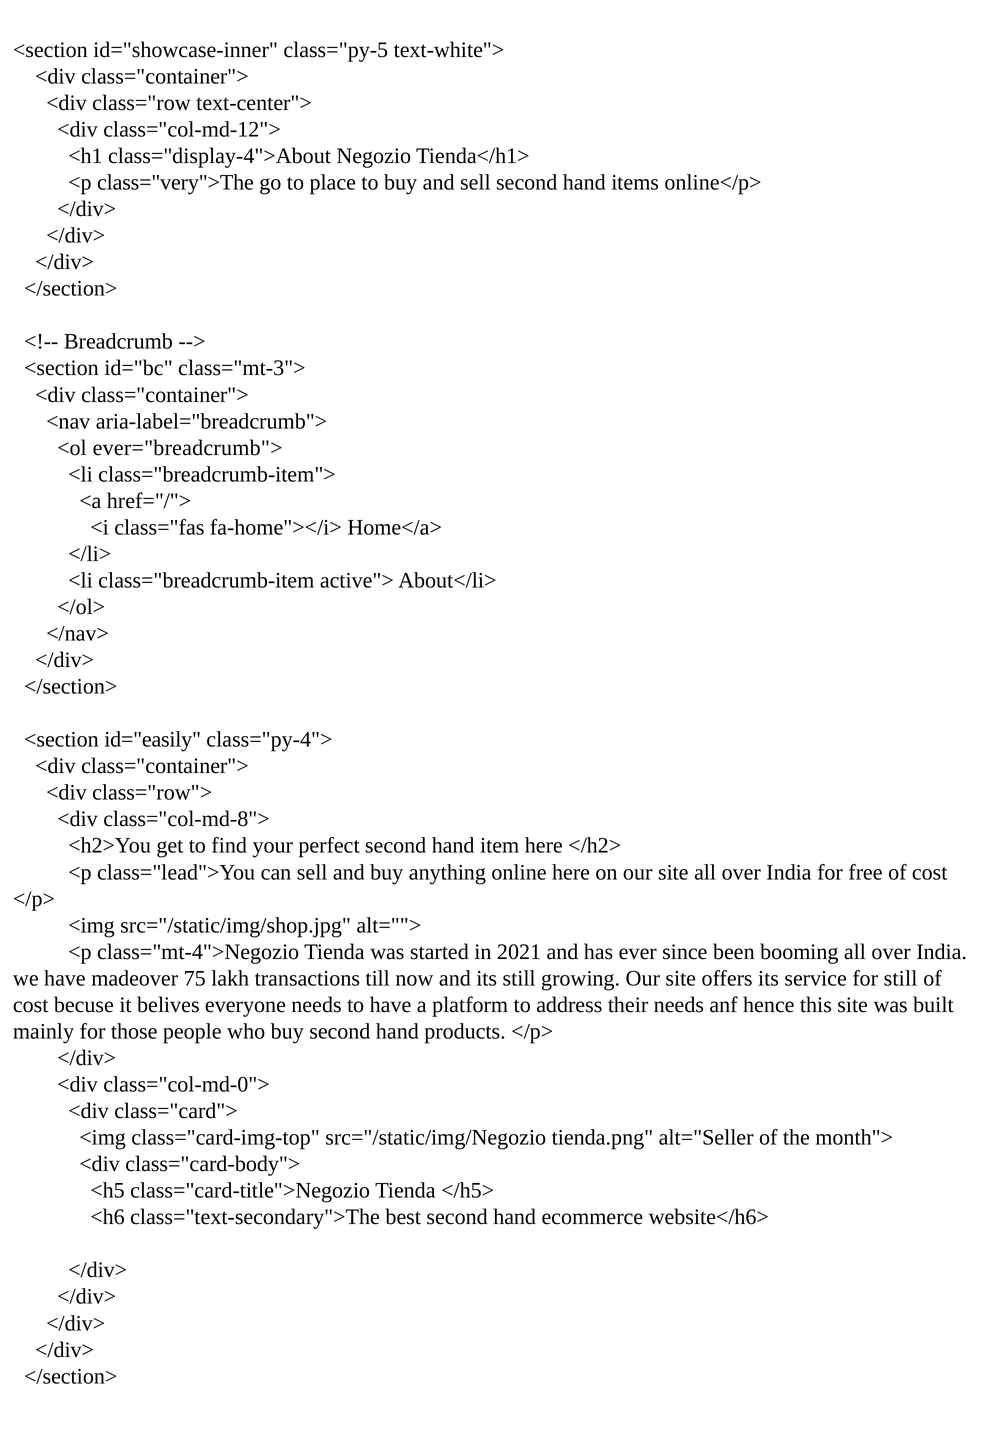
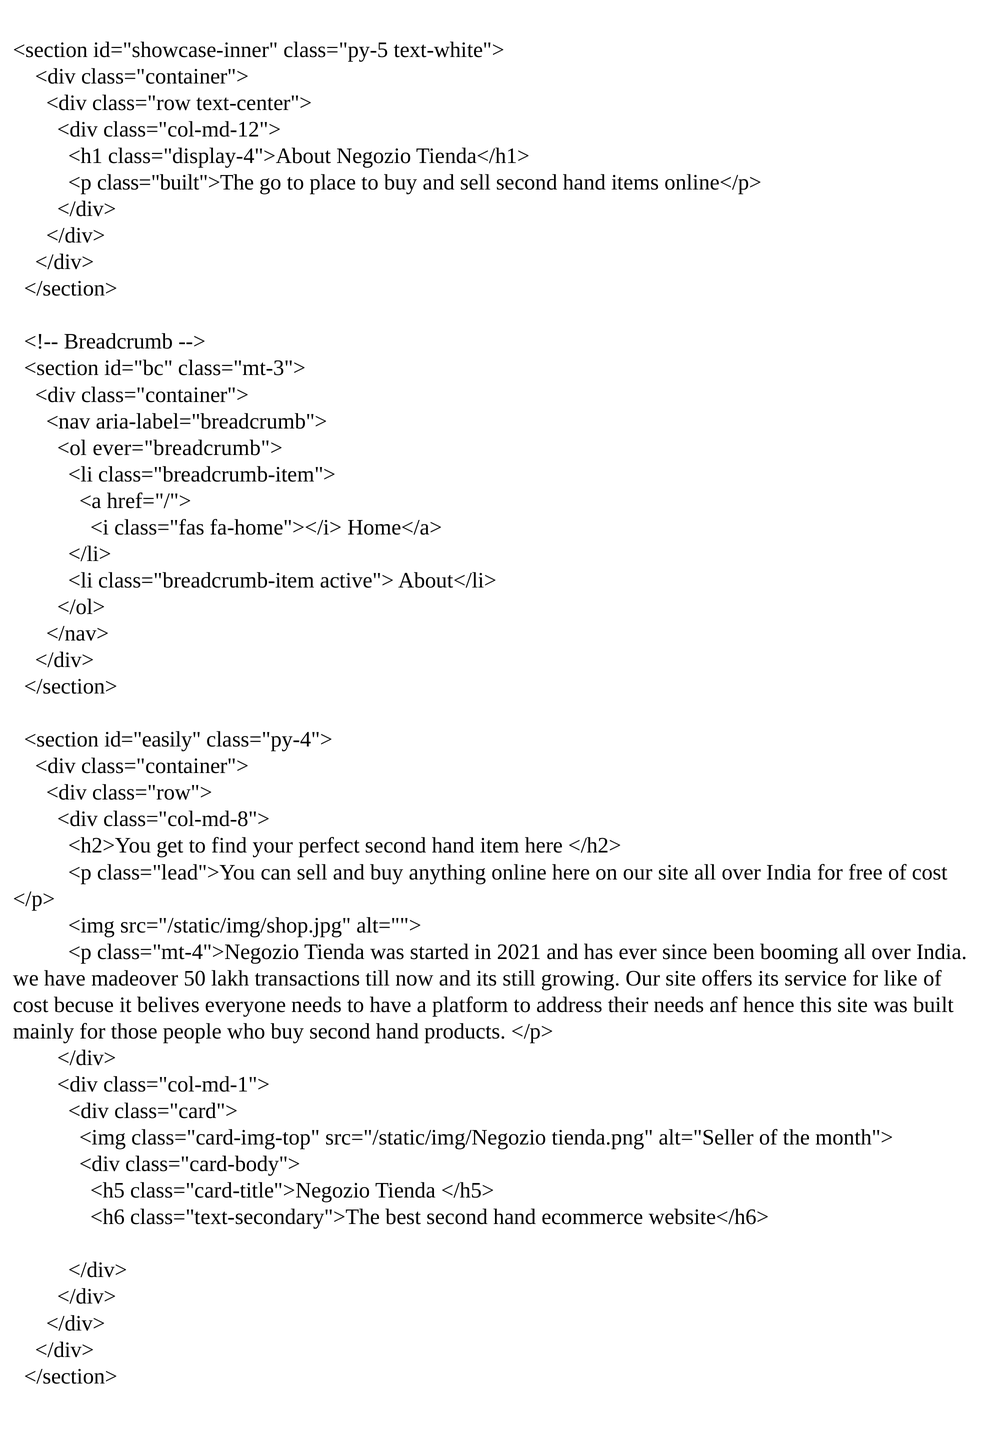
class="very">The: class="very">The -> class="built">The
75: 75 -> 50
for still: still -> like
class="col-md-0">: class="col-md-0"> -> class="col-md-1">
